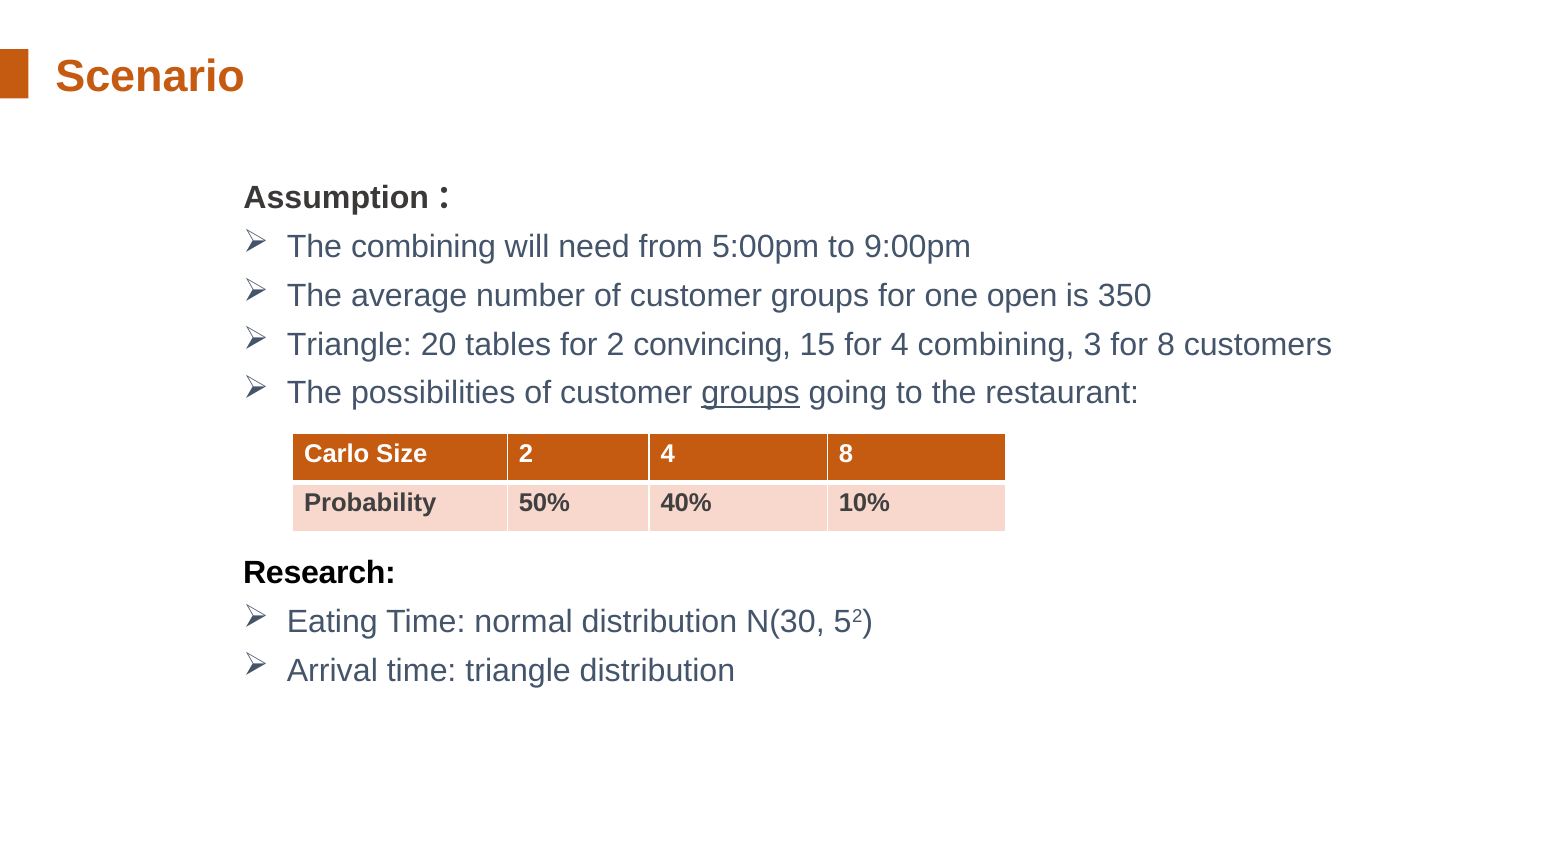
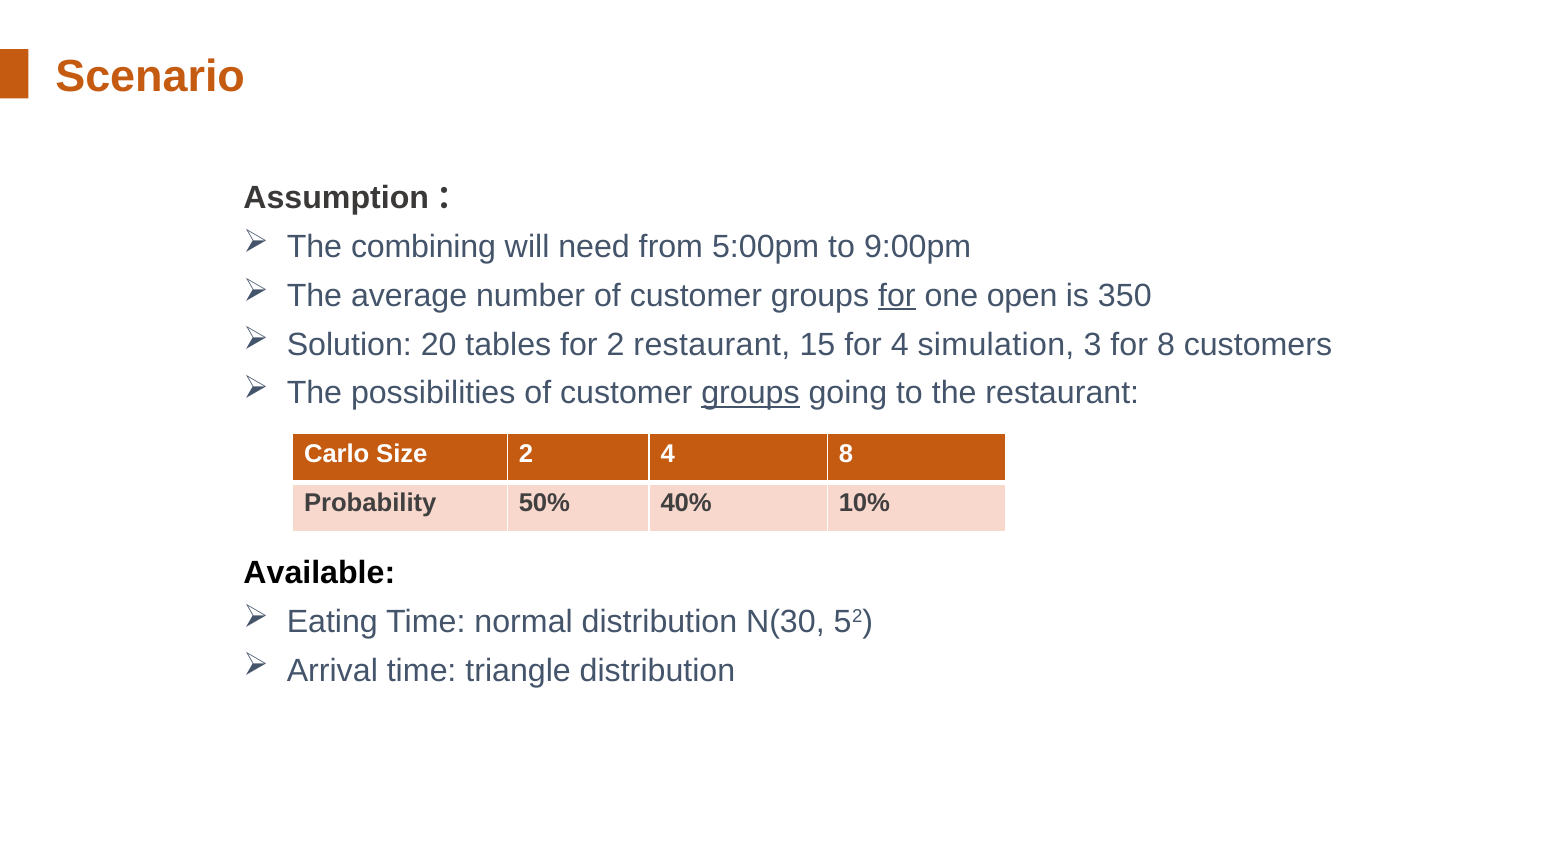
for at (897, 296) underline: none -> present
Triangle at (349, 345): Triangle -> Solution
2 convincing: convincing -> restaurant
4 combining: combining -> simulation
Research: Research -> Available
